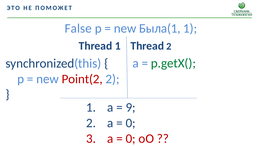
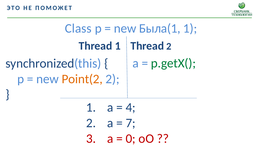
False: False -> Class
Point(2 colour: red -> orange
9: 9 -> 4
0 at (131, 123): 0 -> 7
